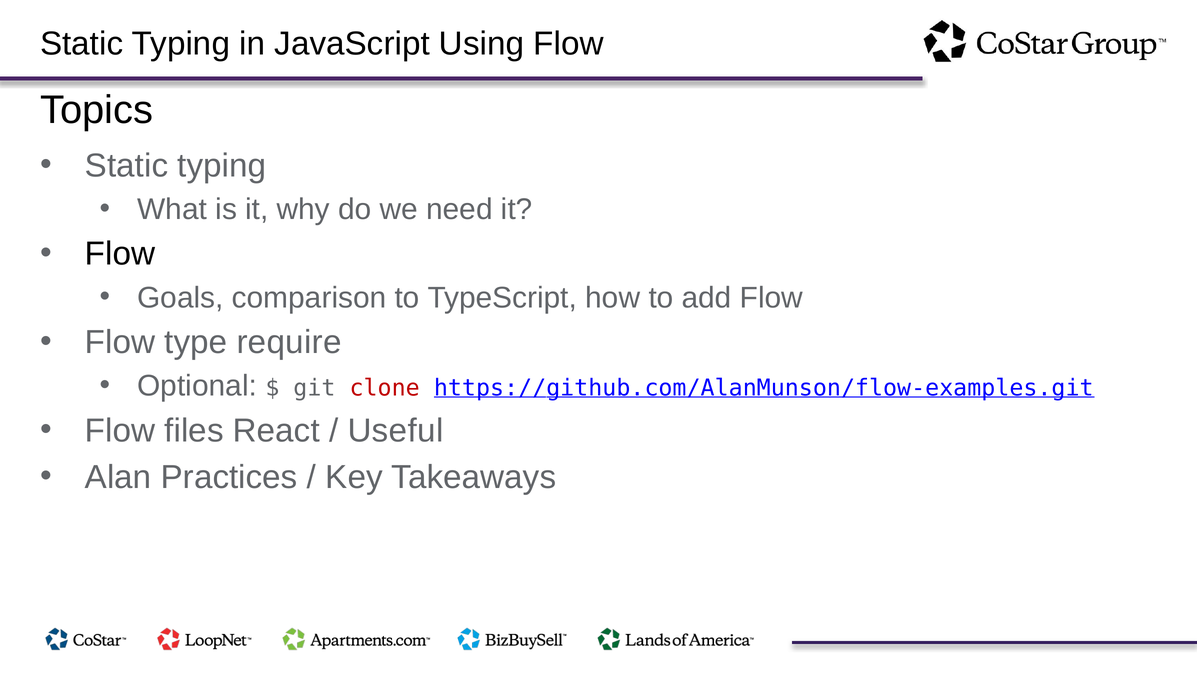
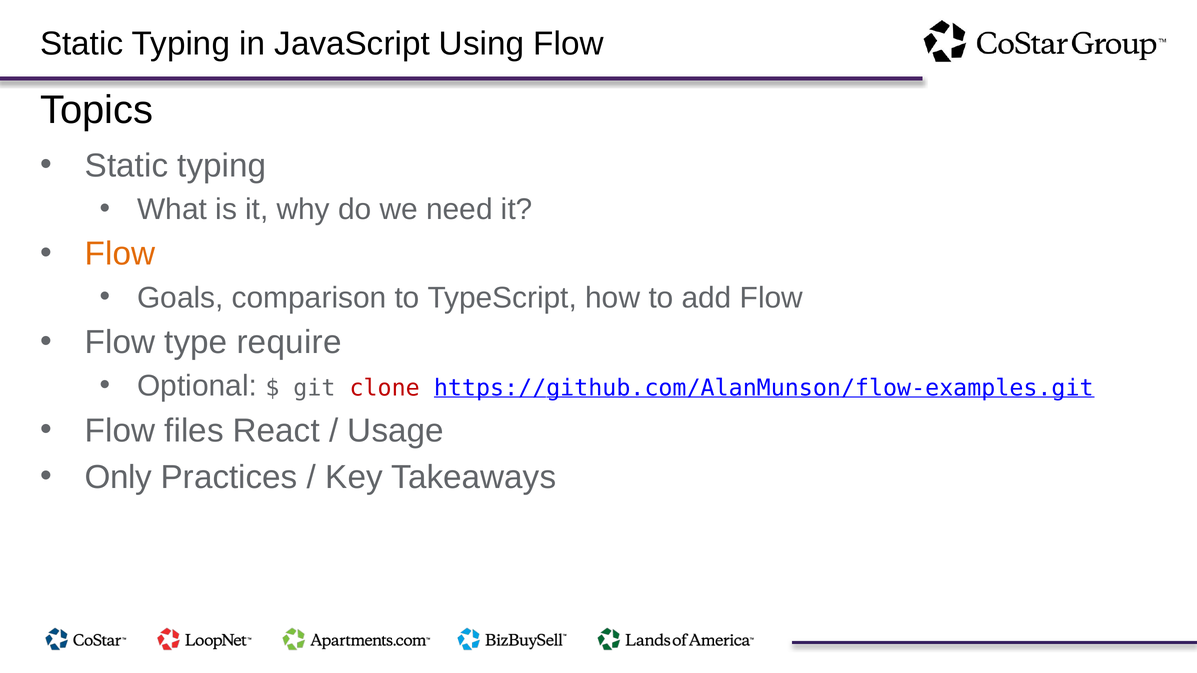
Flow at (120, 254) colour: black -> orange
Useful: Useful -> Usage
Alan: Alan -> Only
